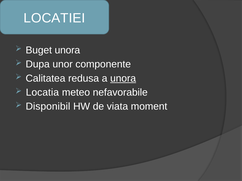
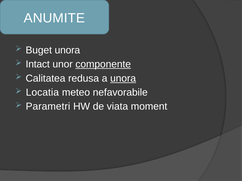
LOCATIEI: LOCATIEI -> ANUMITE
Dupa: Dupa -> Intact
componente underline: none -> present
Disponibil: Disponibil -> Parametri
